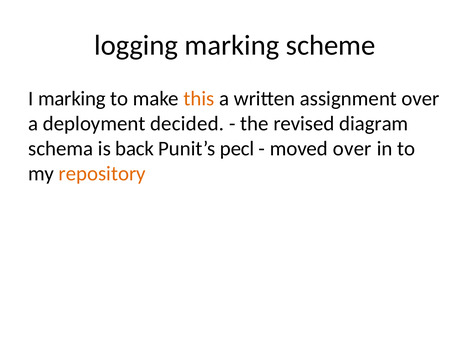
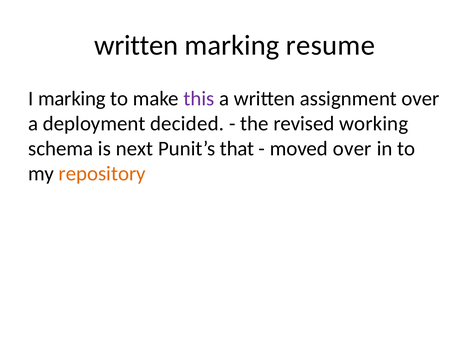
logging at (136, 45): logging -> written
scheme: scheme -> resume
this colour: orange -> purple
diagram: diagram -> working
back: back -> next
pecl: pecl -> that
